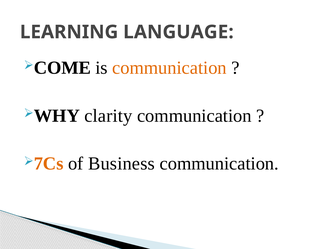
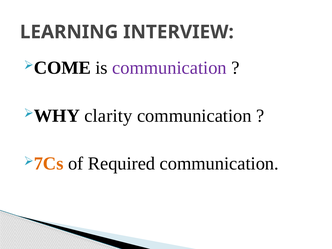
LANGUAGE: LANGUAGE -> INTERVIEW
communication at (169, 68) colour: orange -> purple
Business: Business -> Required
